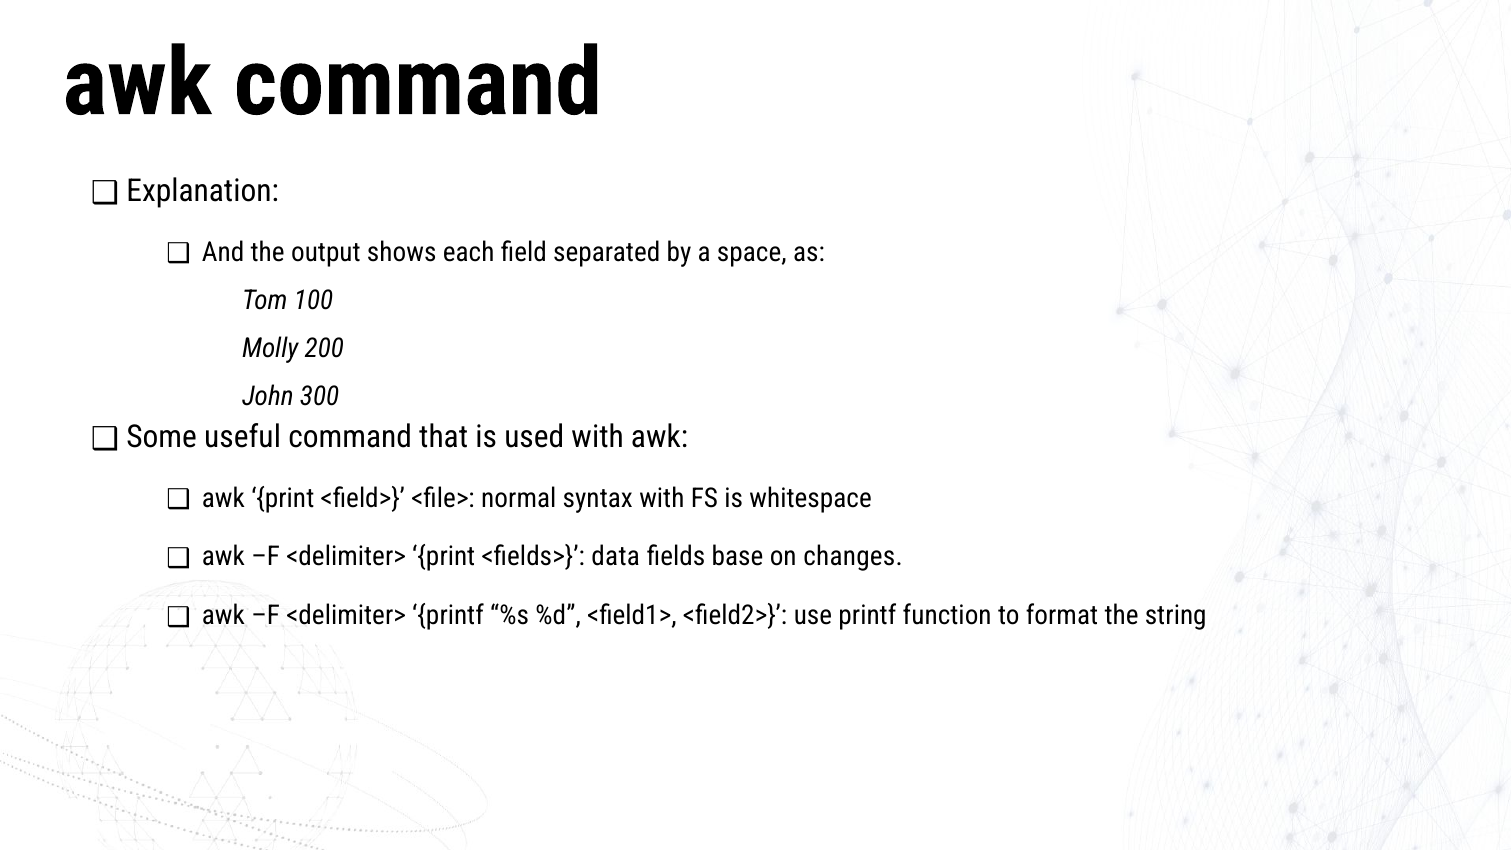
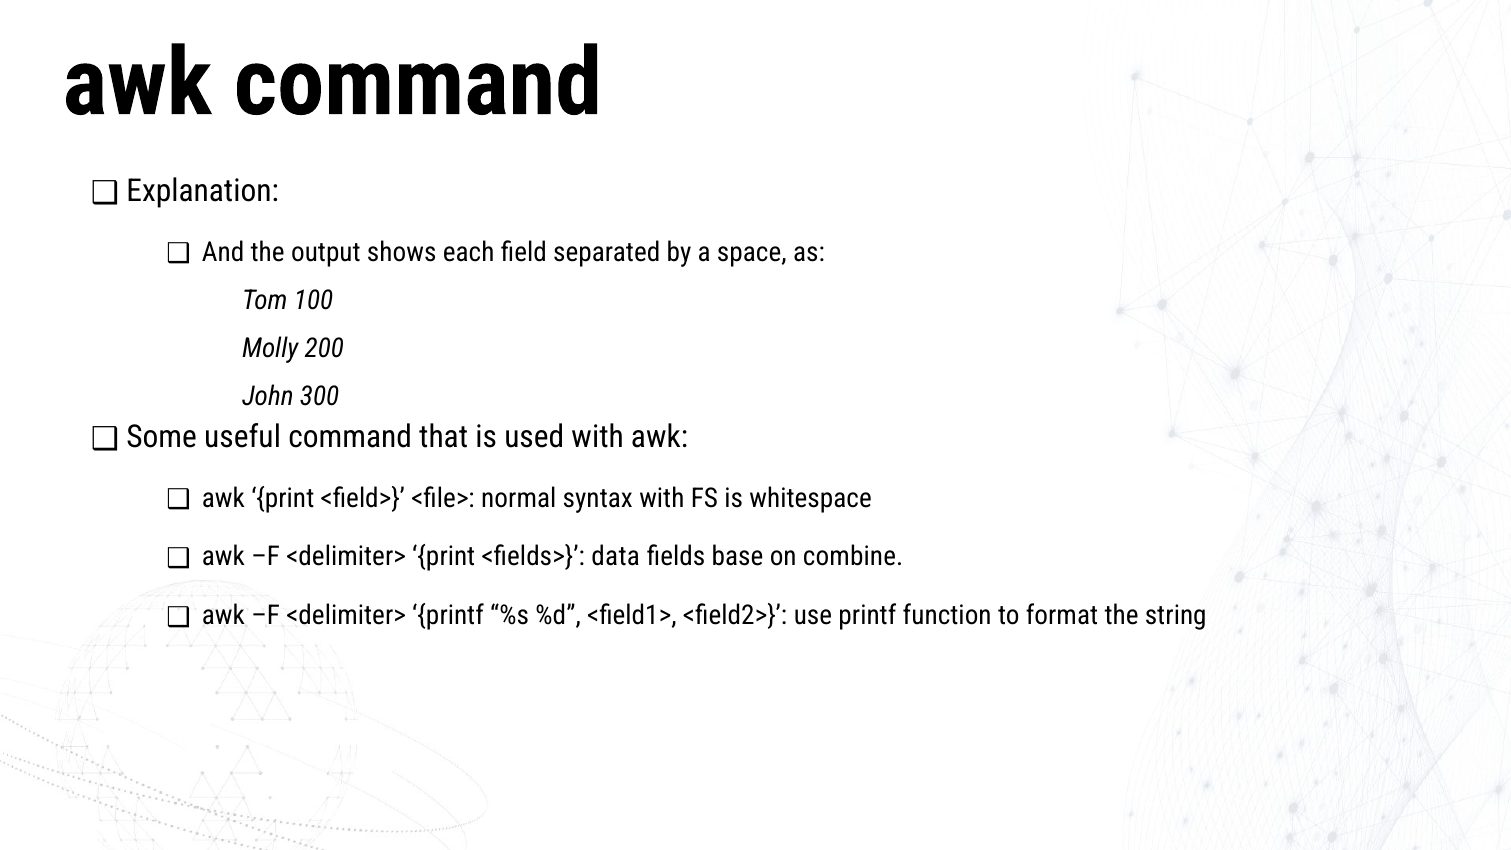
changes: changes -> combine
